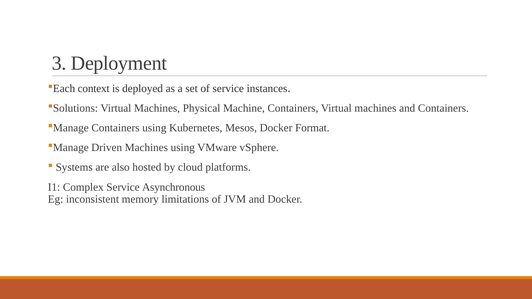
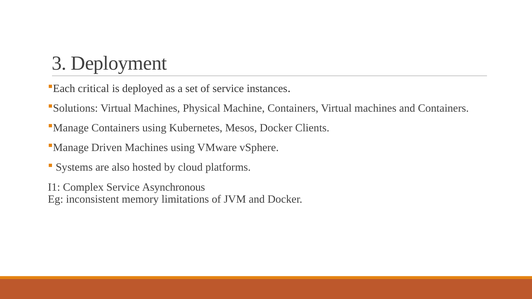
context: context -> critical
Format: Format -> Clients
